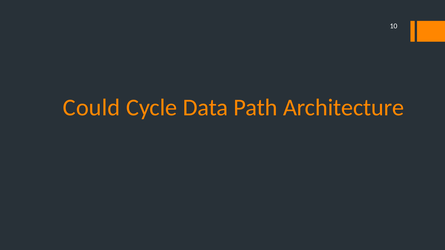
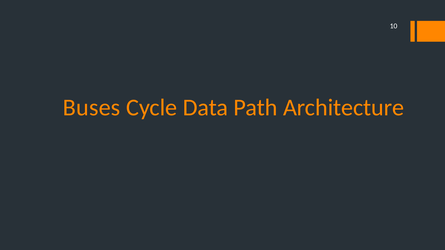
Could: Could -> Buses
